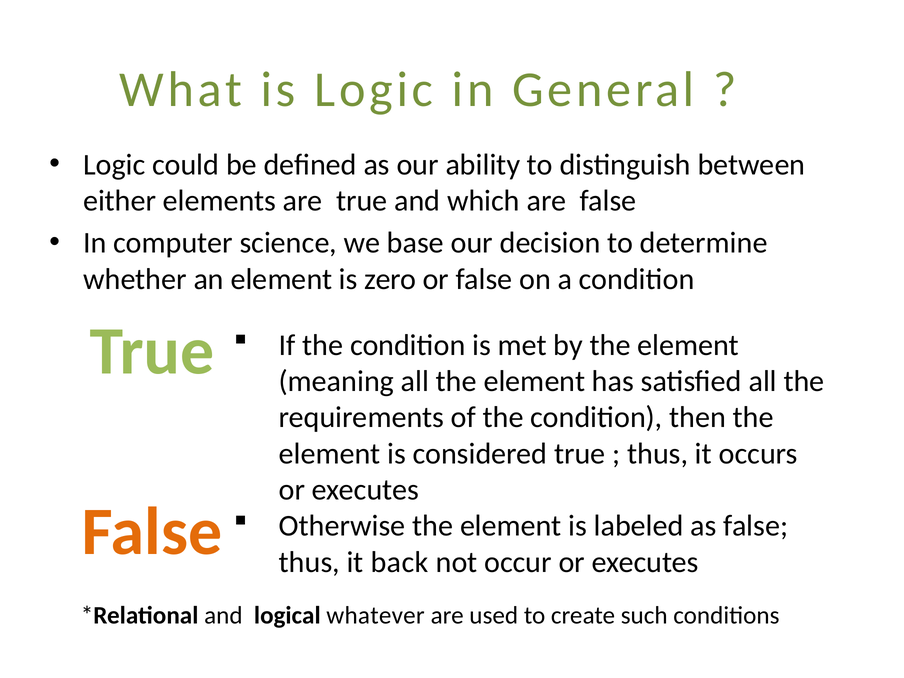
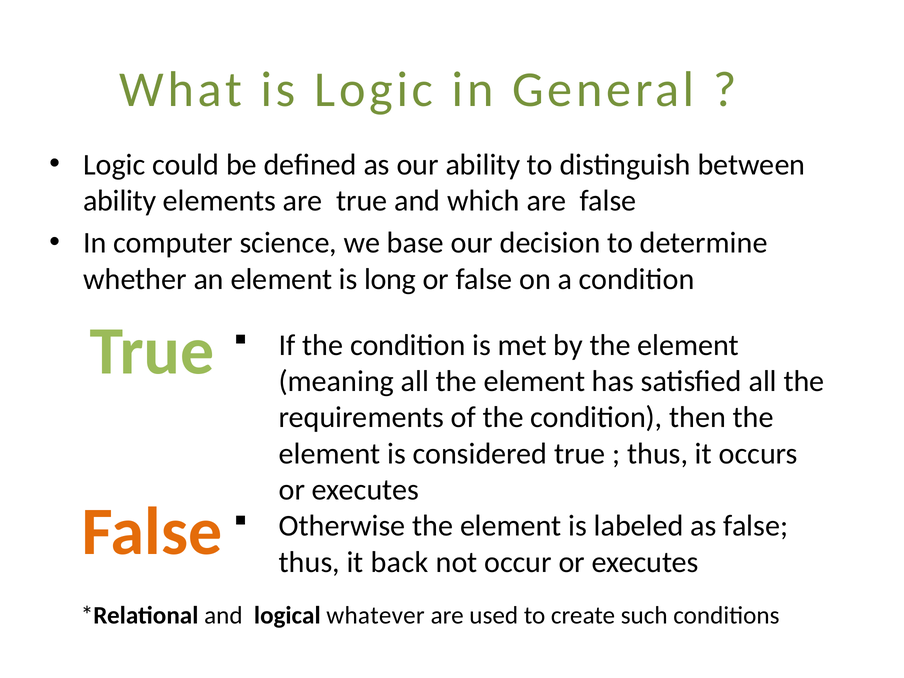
either at (120, 201): either -> ability
zero: zero -> long
